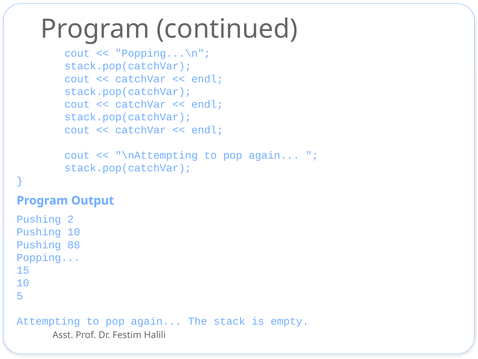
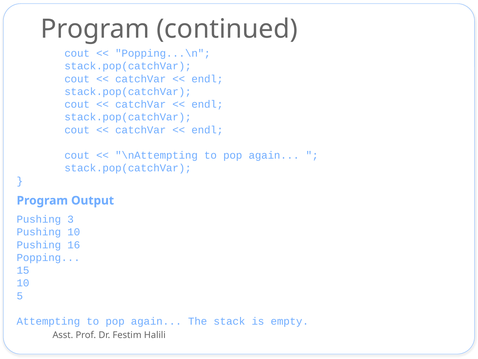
2: 2 -> 3
88: 88 -> 16
